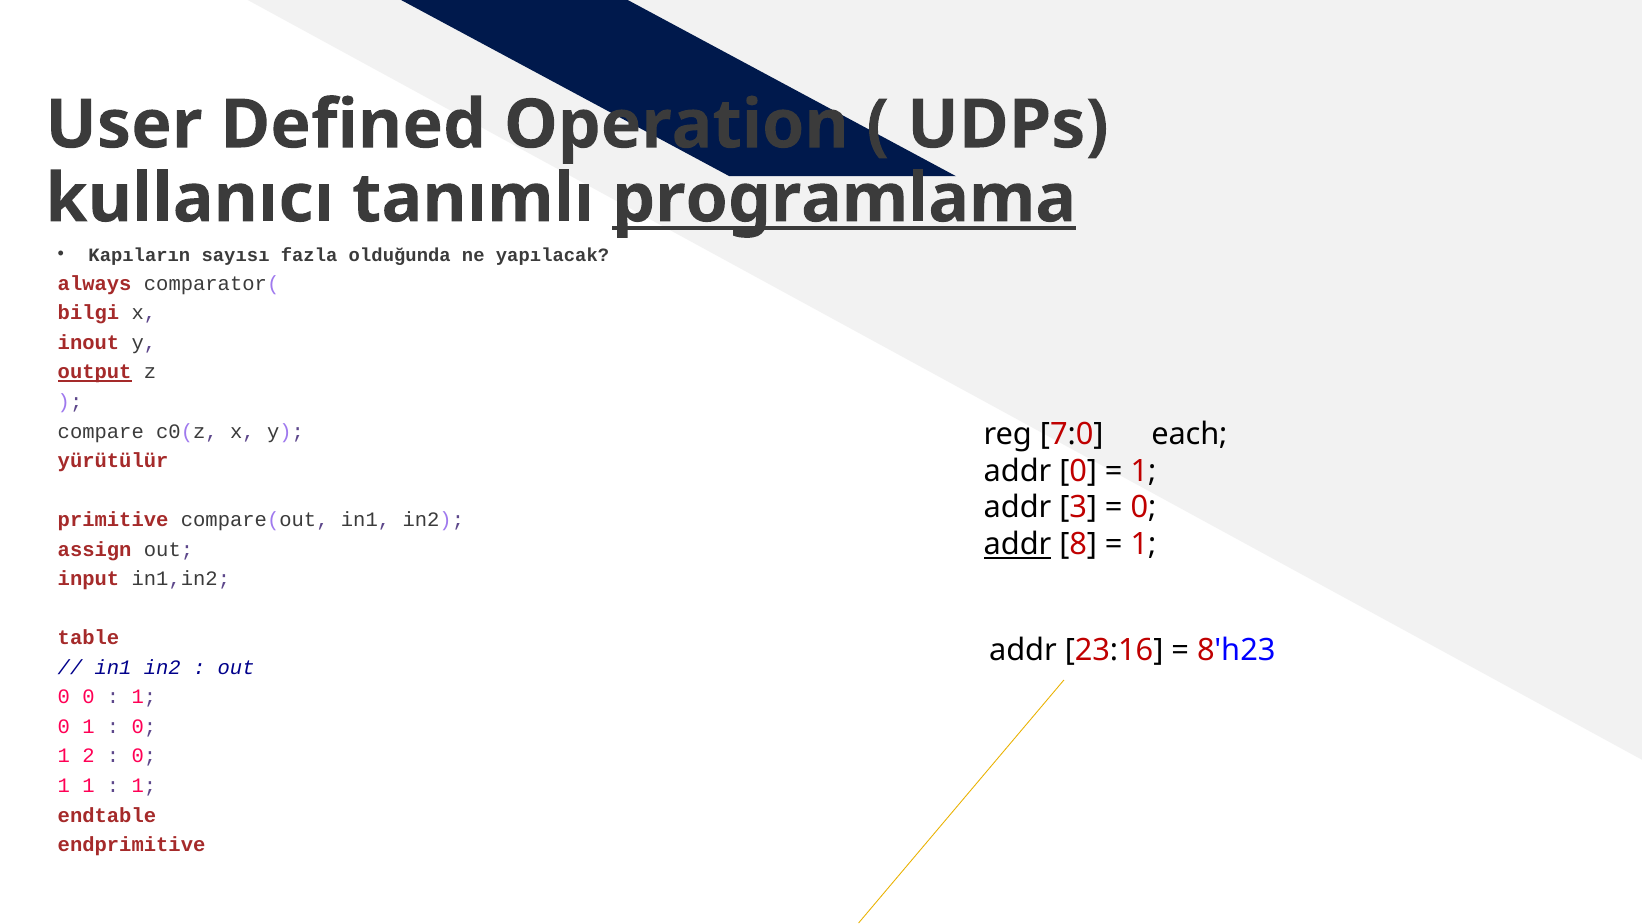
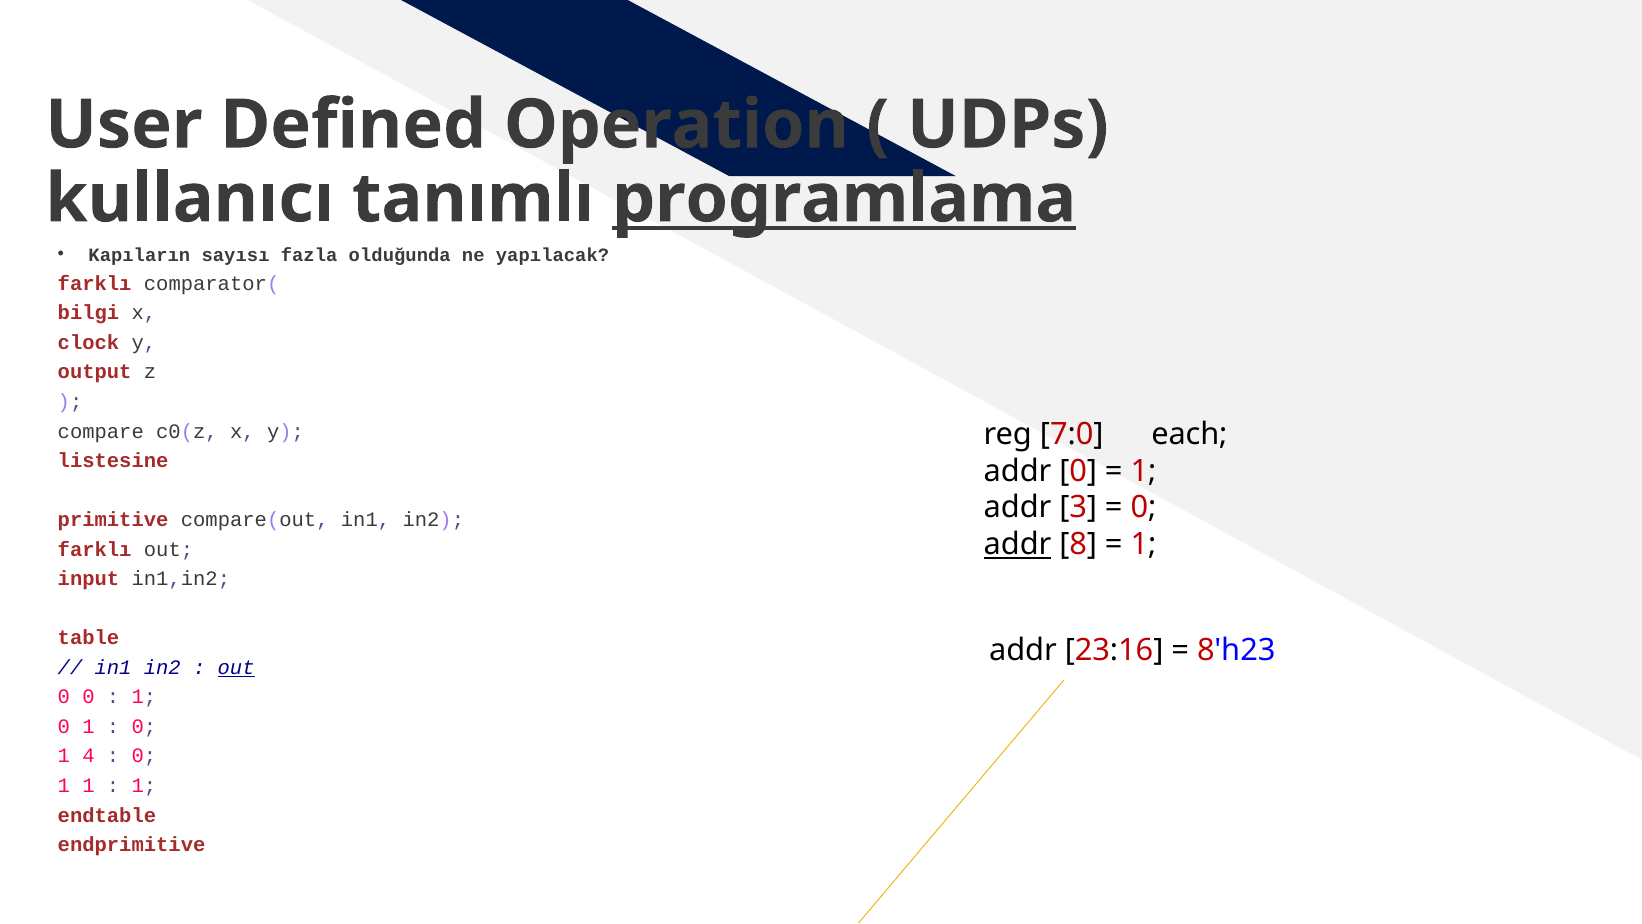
always at (95, 283): always -> farklı
inout: inout -> clock
output underline: present -> none
yürütülür: yürütülür -> listesine
assign at (95, 549): assign -> farklı
out at (236, 667) underline: none -> present
2: 2 -> 4
